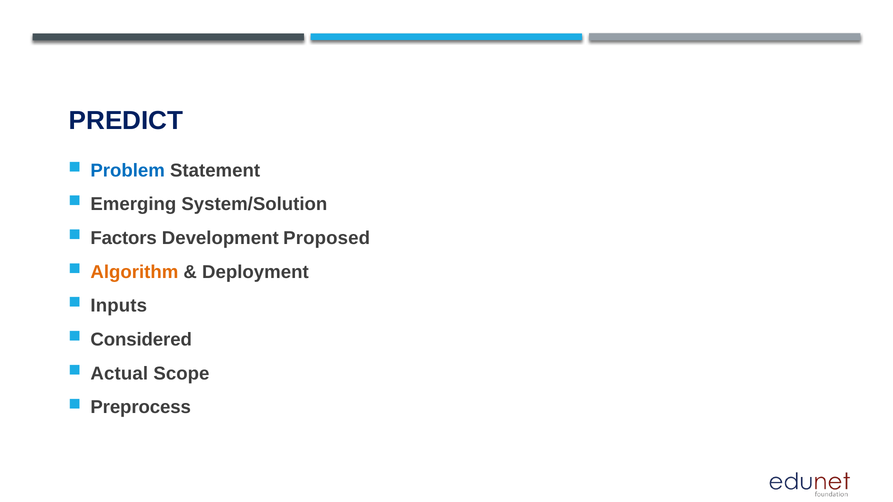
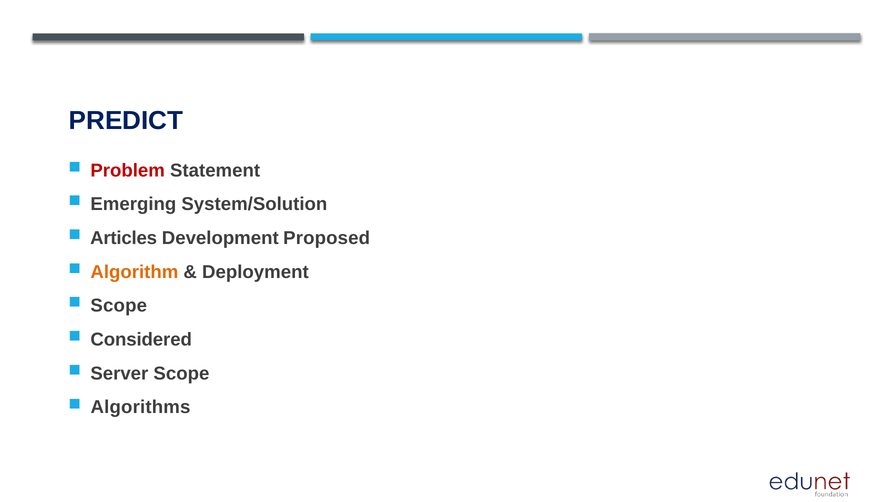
Problem colour: blue -> red
Factors: Factors -> Articles
Inputs at (119, 306): Inputs -> Scope
Actual: Actual -> Server
Preprocess: Preprocess -> Algorithms
